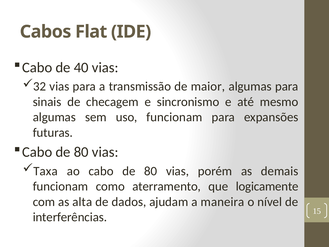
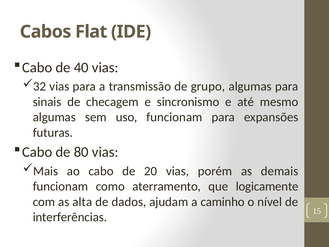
maior: maior -> grupo
Taxa: Taxa -> Mais
ao cabo de 80: 80 -> 20
maneira: maneira -> caminho
